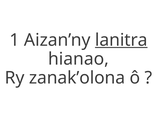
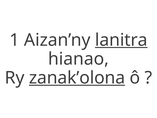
zanak’olona underline: none -> present
